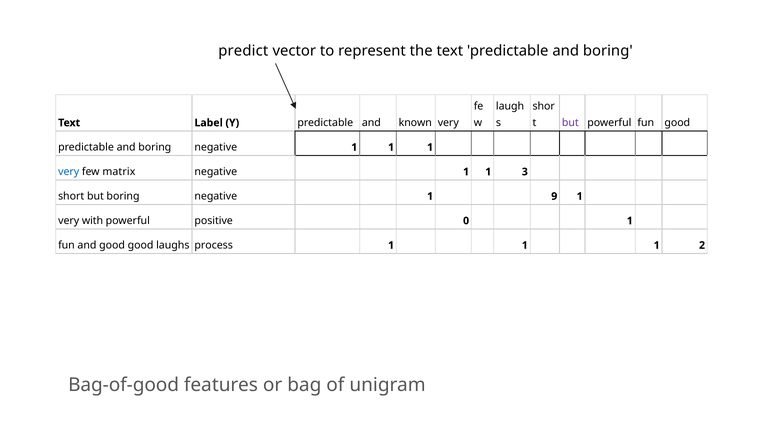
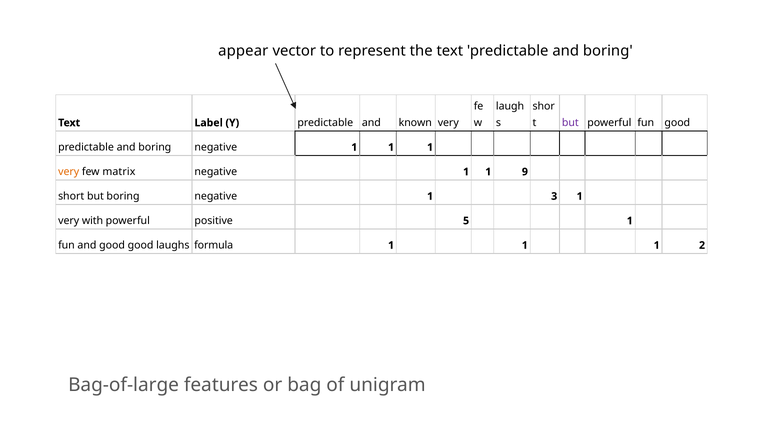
predict: predict -> appear
very at (69, 172) colour: blue -> orange
3: 3 -> 9
9: 9 -> 3
0: 0 -> 5
process: process -> formula
Bag-of-good: Bag-of-good -> Bag-of-large
